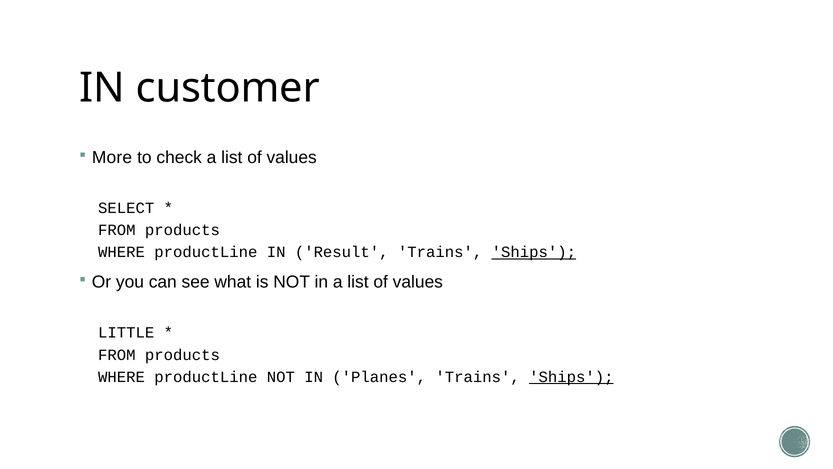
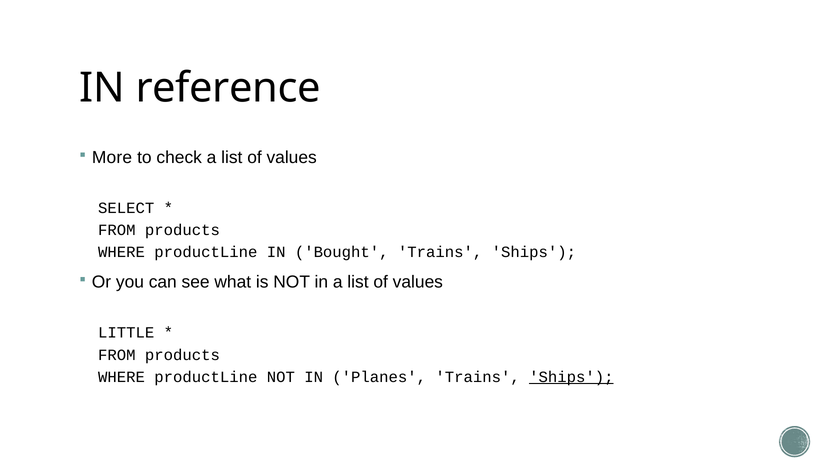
customer: customer -> reference
Result: Result -> Bought
Ships at (534, 252) underline: present -> none
